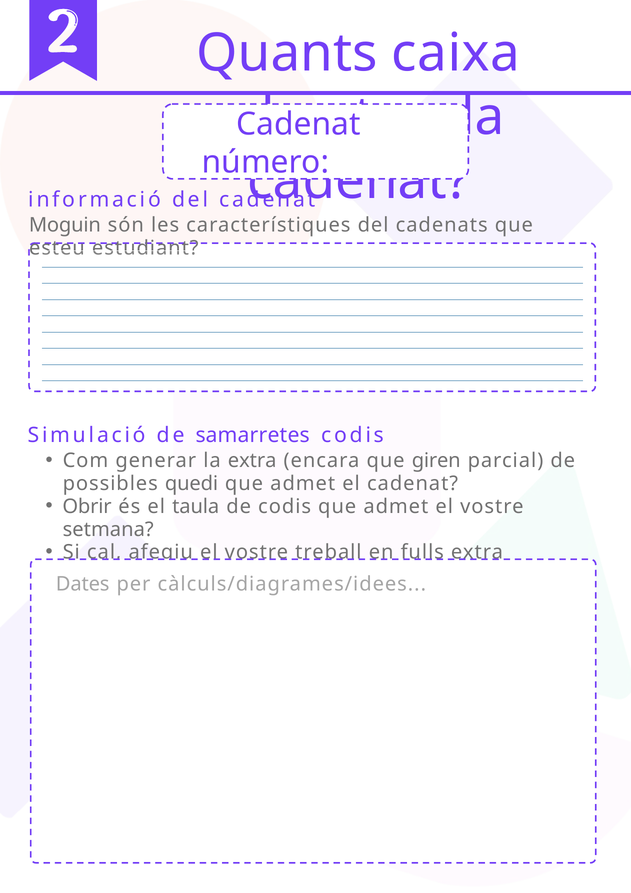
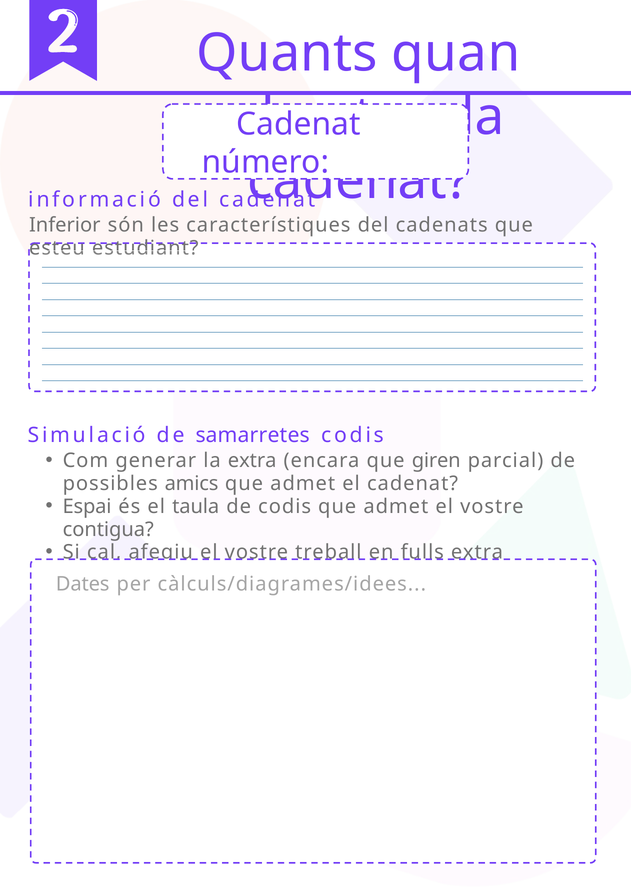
caixa: caixa -> quan
Moguin: Moguin -> Inferior
quedi: quedi -> amics
Obrir: Obrir -> Espai
setmana: setmana -> contigua
